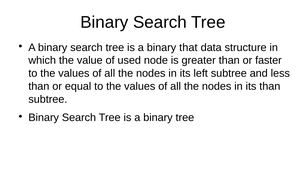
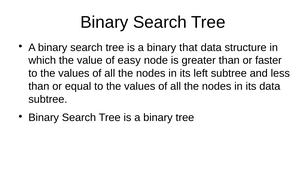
used: used -> easy
its than: than -> data
